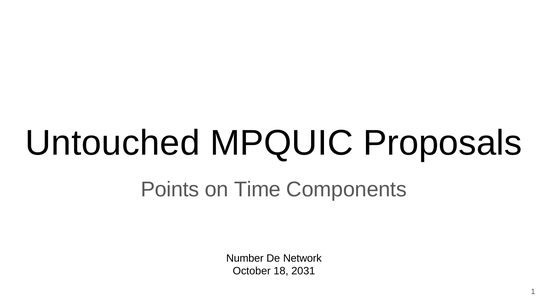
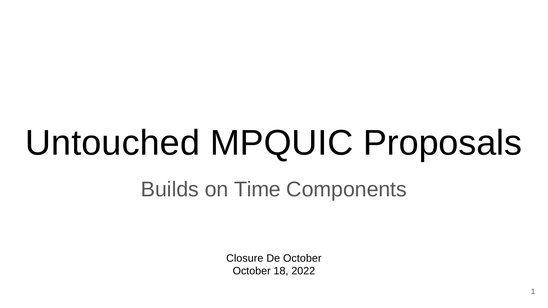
Points: Points -> Builds
Number: Number -> Closure
De Network: Network -> October
2031: 2031 -> 2022
